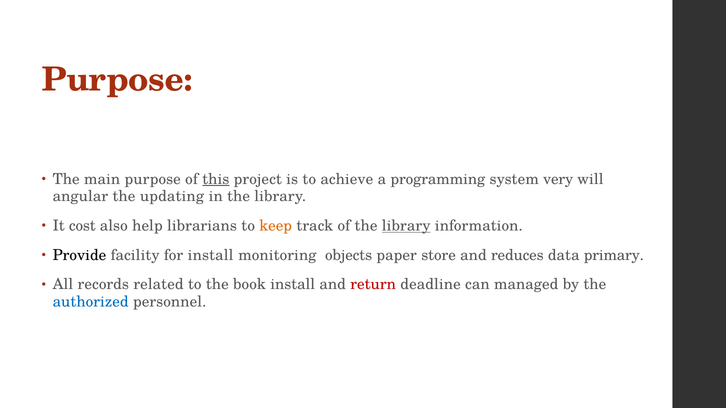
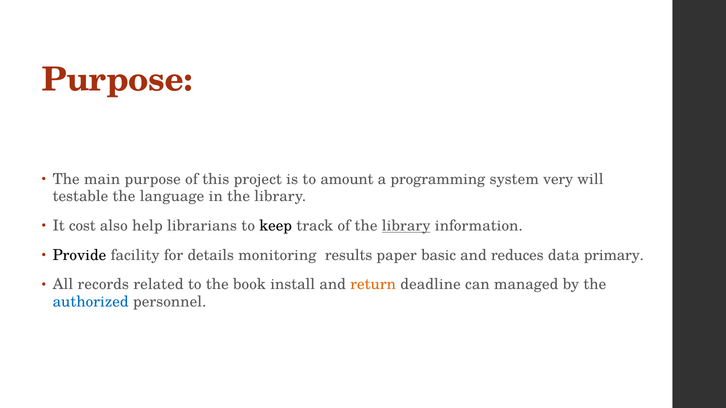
this underline: present -> none
achieve: achieve -> amount
angular: angular -> testable
updating: updating -> language
keep colour: orange -> black
for install: install -> details
objects: objects -> results
store: store -> basic
return colour: red -> orange
